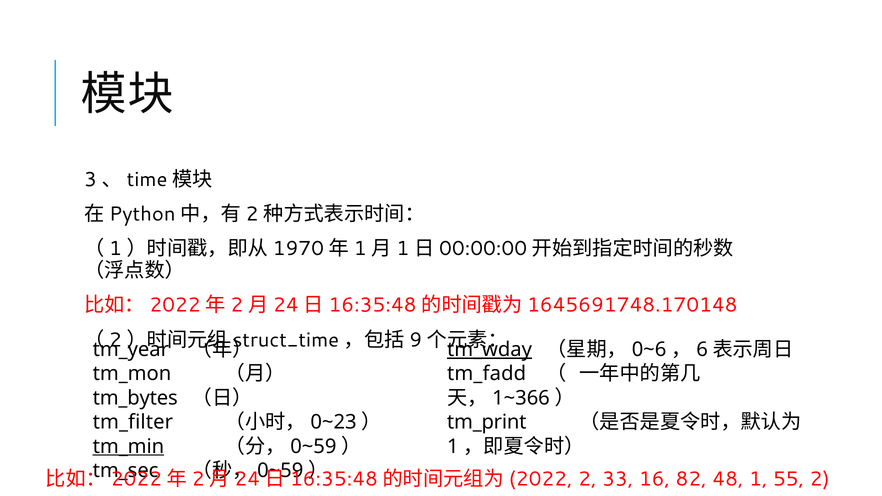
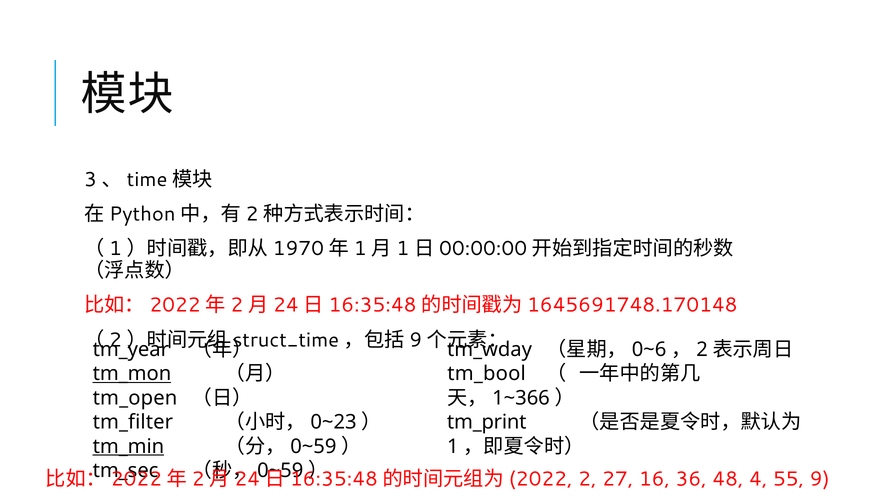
tm_wday underline: present -> none
6 at (702, 350): 6 -> 2
tm_mon underline: none -> present
tm_fadd: tm_fadd -> tm_bool
tm_bytes: tm_bytes -> tm_open
33: 33 -> 27
82: 82 -> 36
48 1: 1 -> 4
55 2: 2 -> 9
